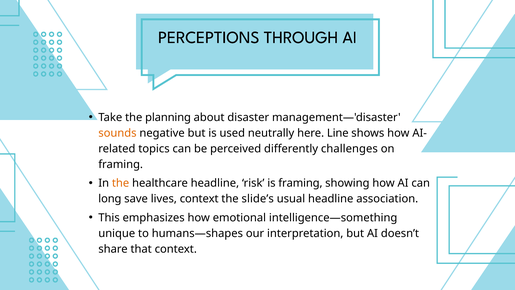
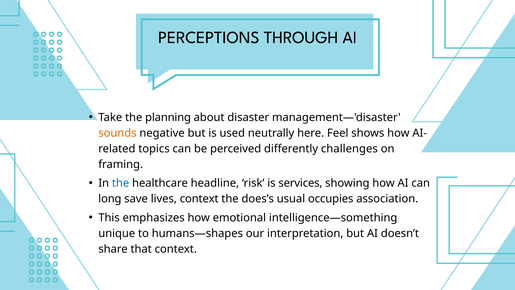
Line: Line -> Feel
the at (121, 183) colour: orange -> blue
is framing: framing -> services
slide’s: slide’s -> does’s
usual headline: headline -> occupies
